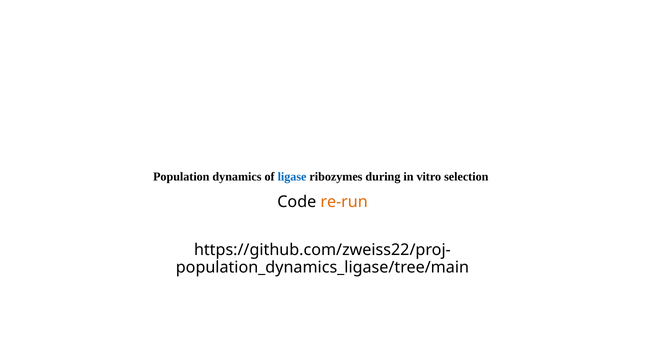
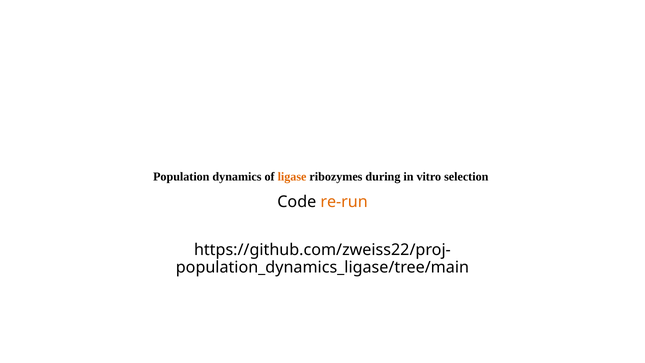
ligase colour: blue -> orange
